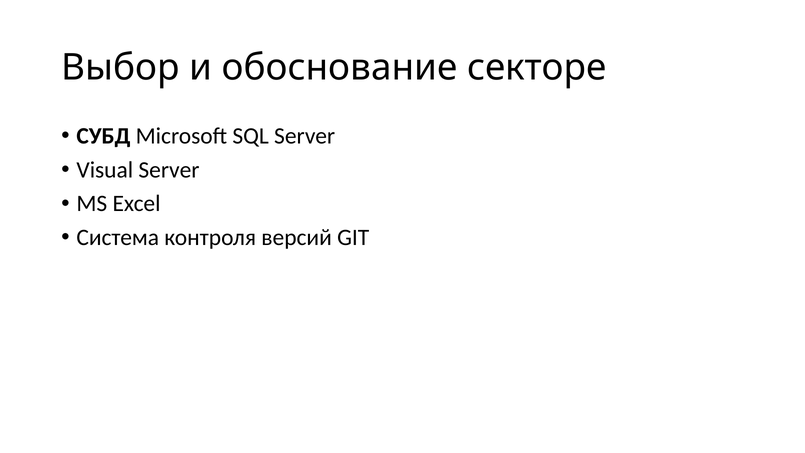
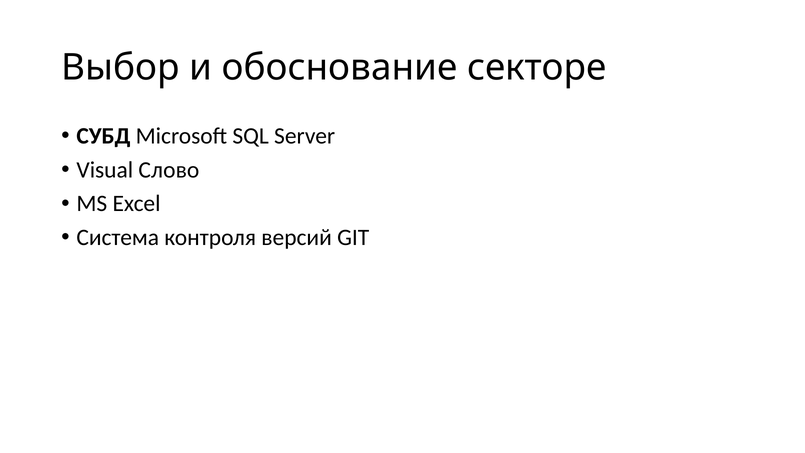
Visual Server: Server -> Слово
